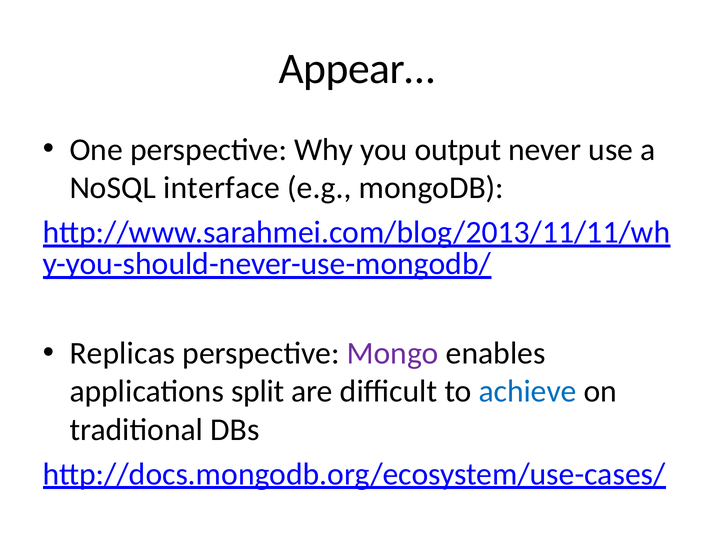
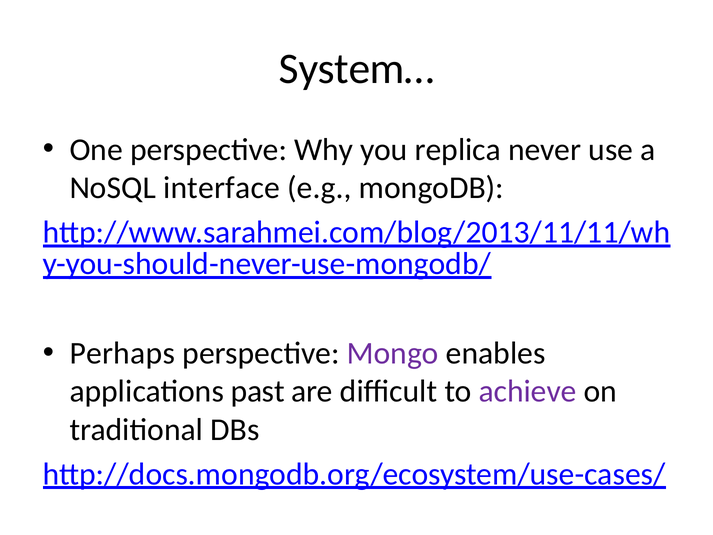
Appear…: Appear… -> System…
output: output -> replica
Replicas: Replicas -> Perhaps
split: split -> past
achieve colour: blue -> purple
